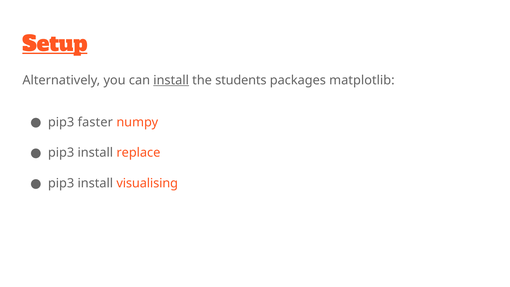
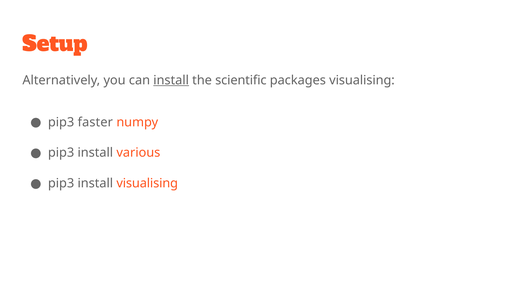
Setup underline: present -> none
students: students -> scientific
packages matplotlib: matplotlib -> visualising
replace: replace -> various
